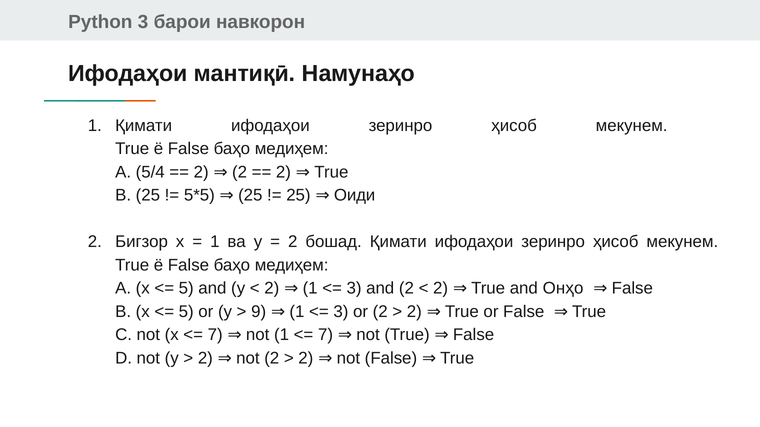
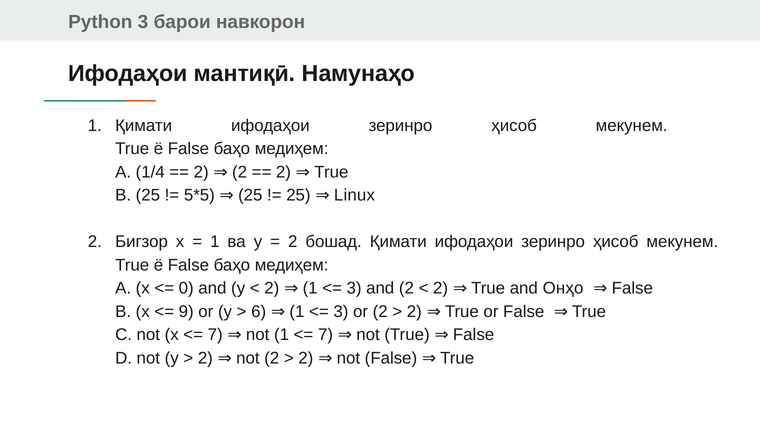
5/4: 5/4 -> 1/4
Оиди: Оиди -> Linux
5 at (186, 289): 5 -> 0
5 at (186, 312): 5 -> 9
9: 9 -> 6
